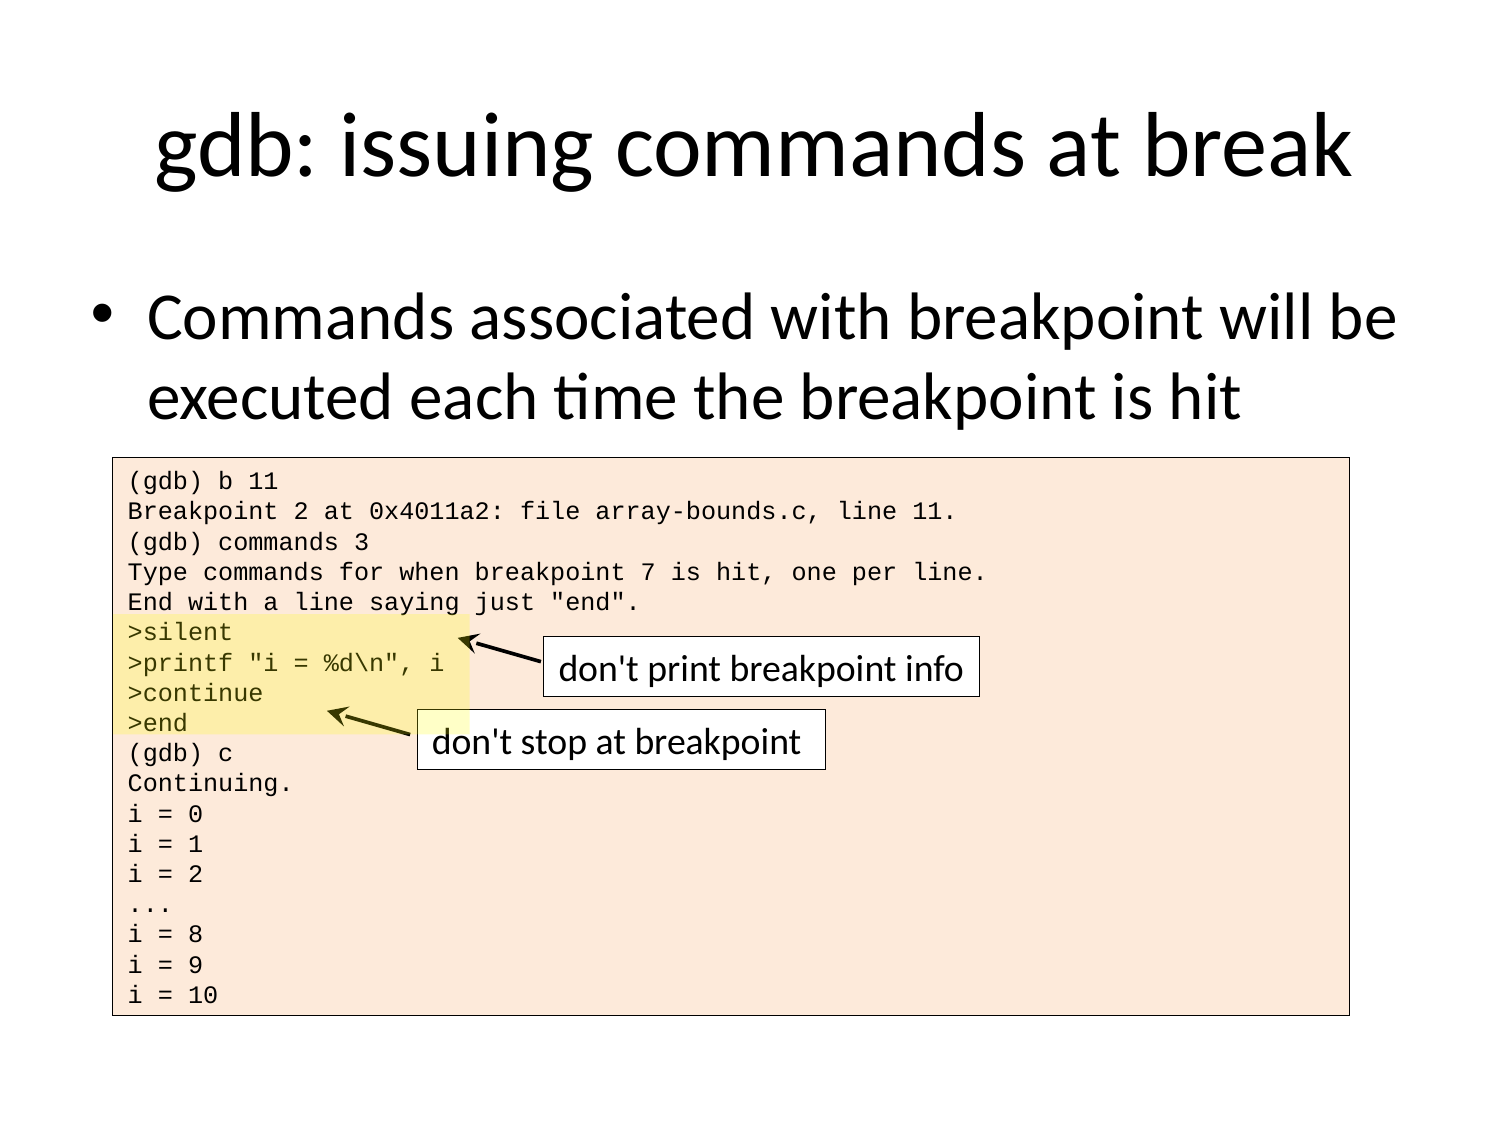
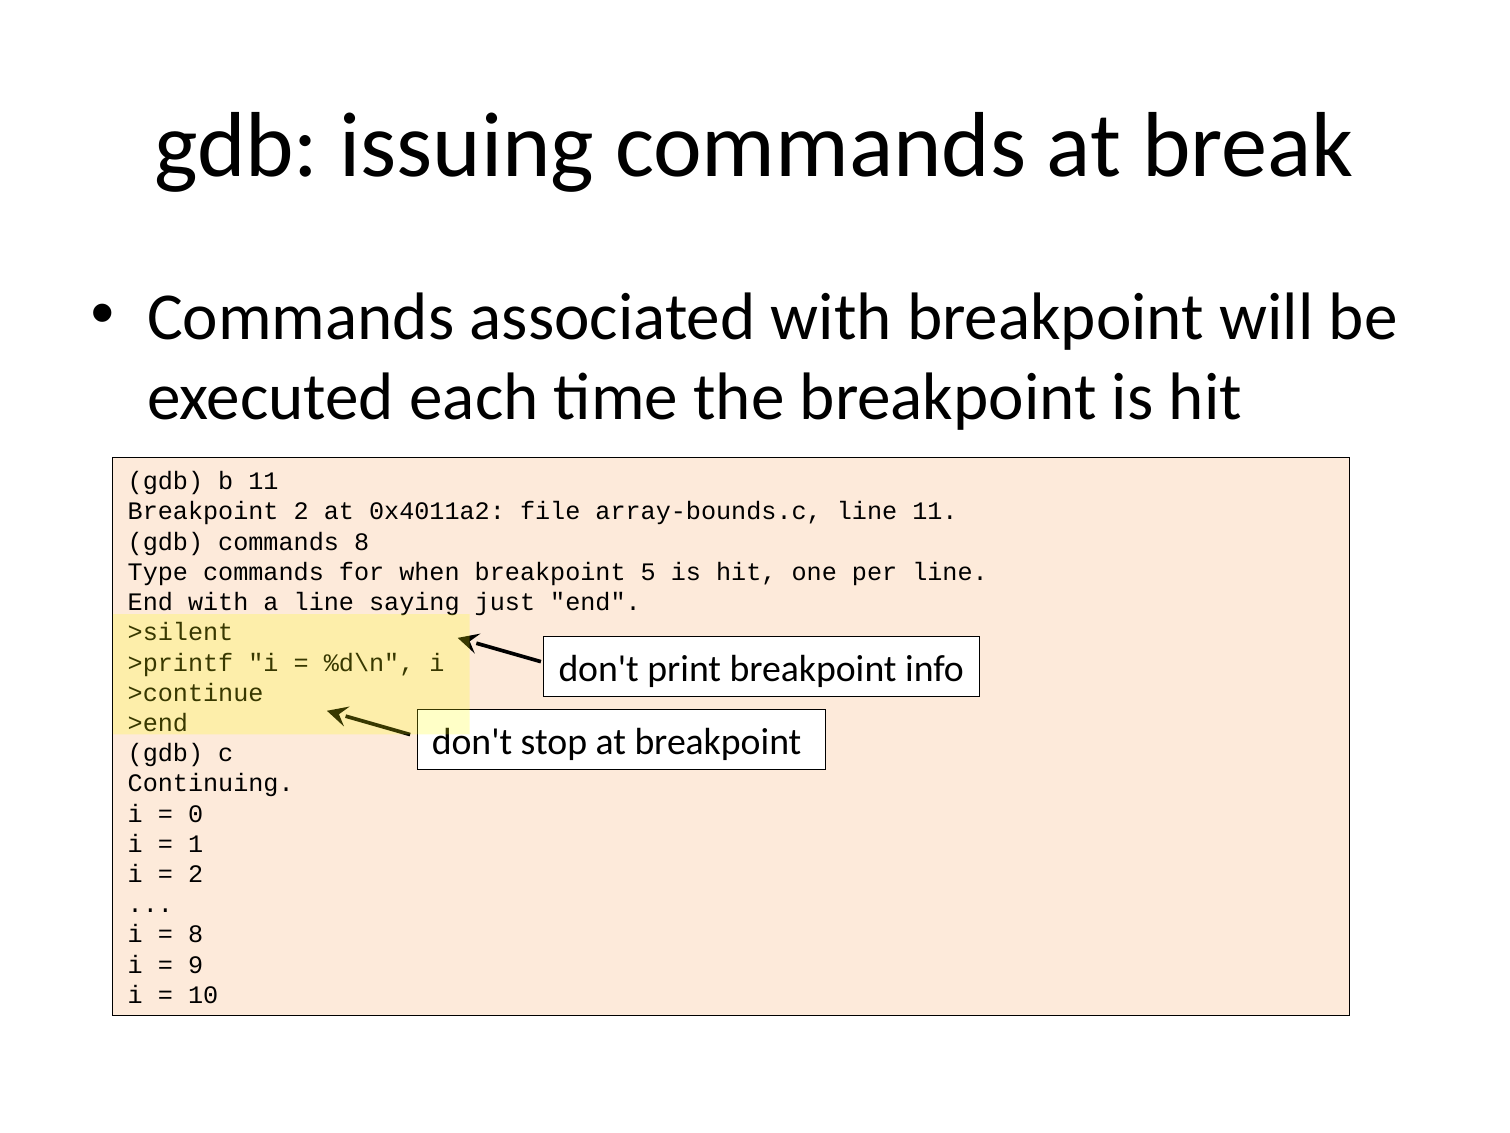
commands 3: 3 -> 8
7: 7 -> 5
